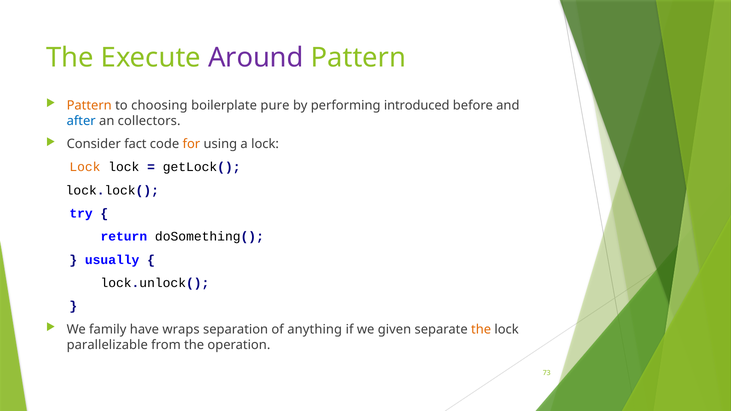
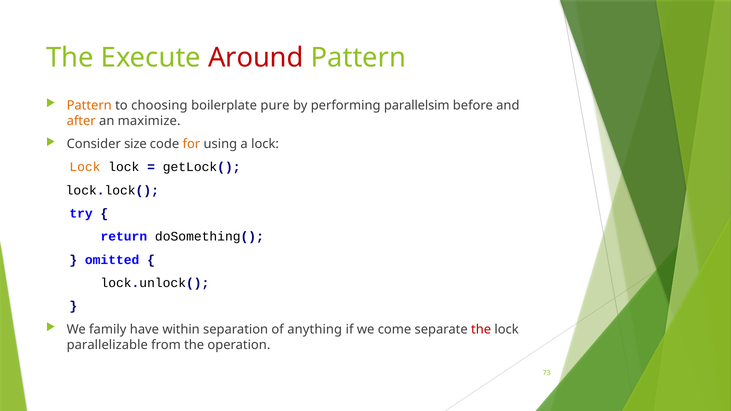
Around colour: purple -> red
introduced: introduced -> parallelsim
after colour: blue -> orange
collectors: collectors -> maximize
fact: fact -> size
usually: usually -> omitted
wraps: wraps -> within
given: given -> come
the at (481, 329) colour: orange -> red
